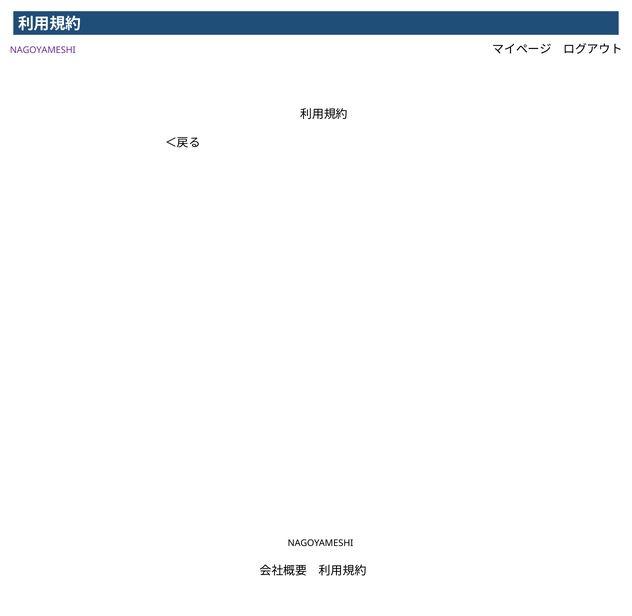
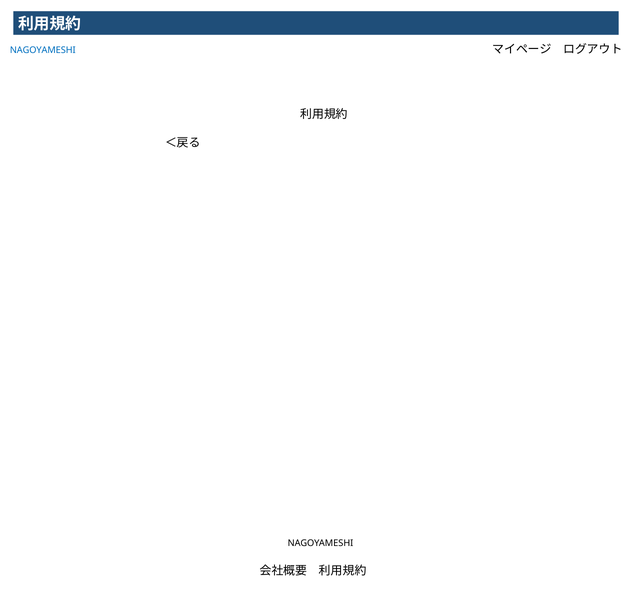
NAGOYAMESHI at (43, 50) colour: purple -> blue
